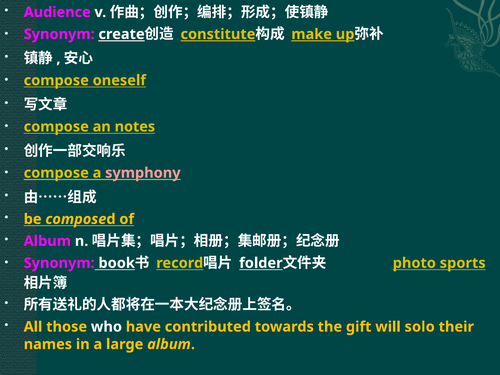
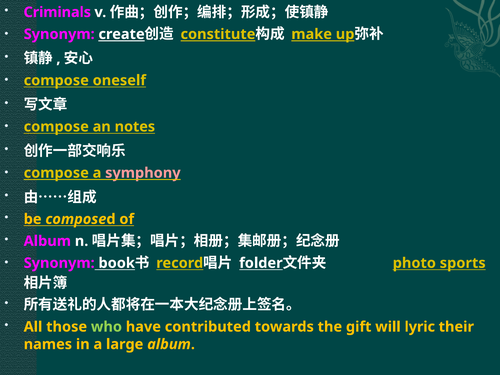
Audience: Audience -> Criminals
who colour: white -> light green
solo: solo -> lyric
